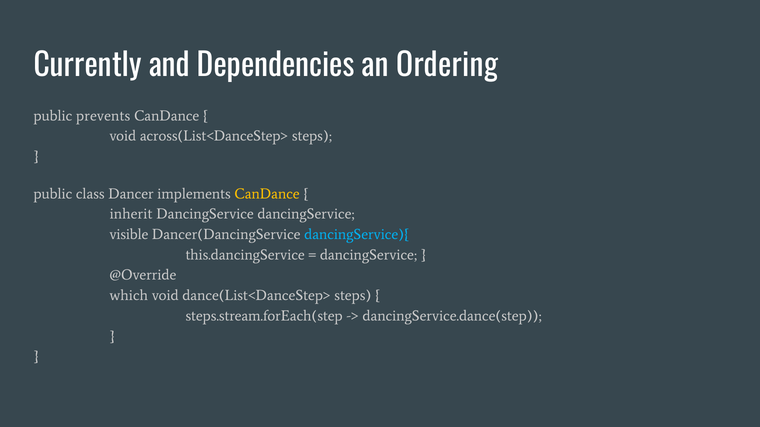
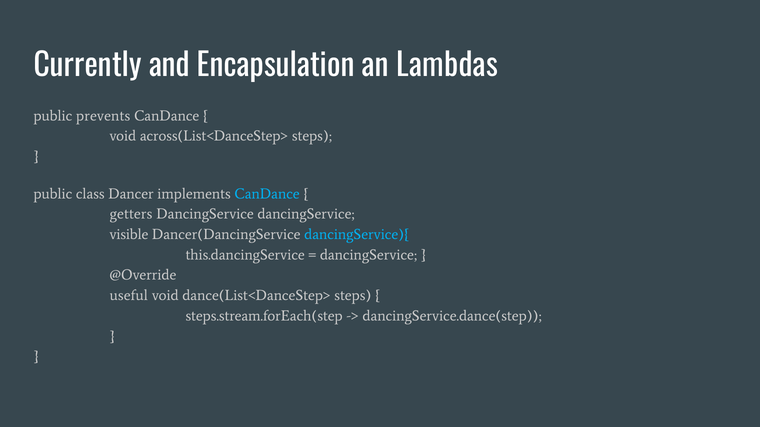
Dependencies: Dependencies -> Encapsulation
Ordering: Ordering -> Lambdas
CanDance at (267, 194) colour: yellow -> light blue
inherit: inherit -> getters
which: which -> useful
